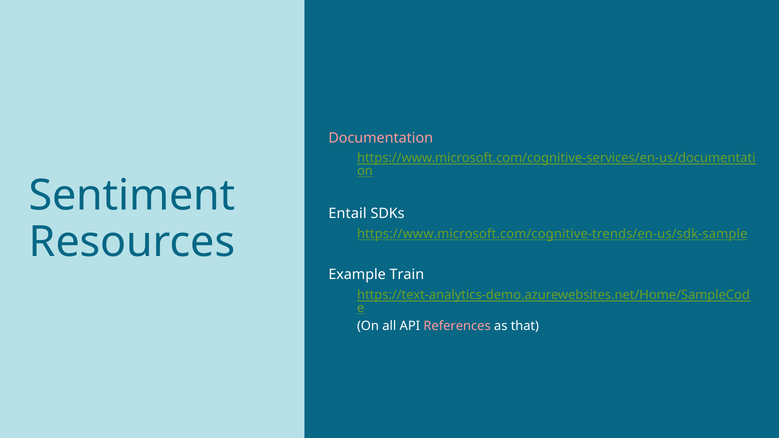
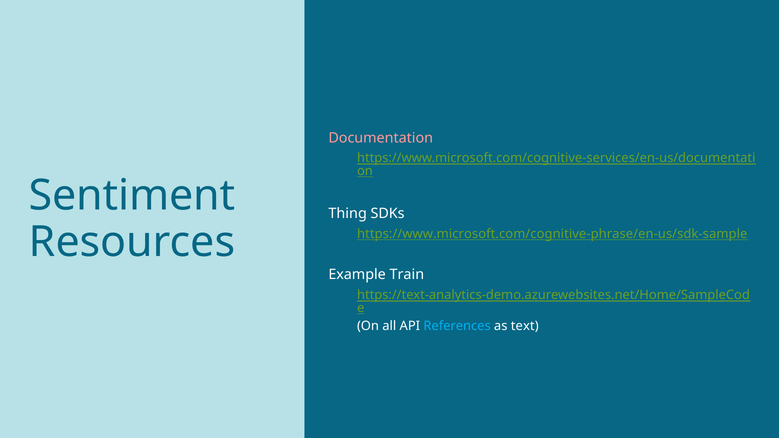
Entail: Entail -> Thing
https://www.microsoft.com/cognitive-trends/en-us/sdk-sample: https://www.microsoft.com/cognitive-trends/en-us/sdk-sample -> https://www.microsoft.com/cognitive-phrase/en-us/sdk-sample
References colour: pink -> light blue
that: that -> text
